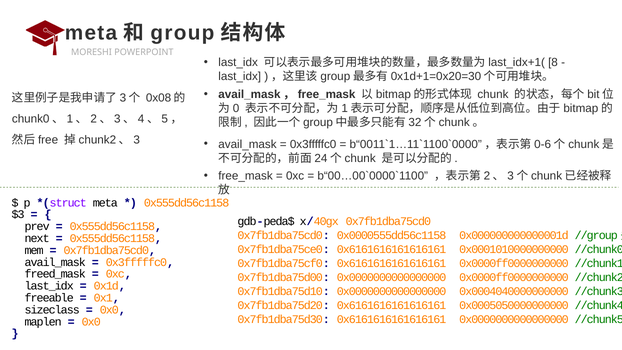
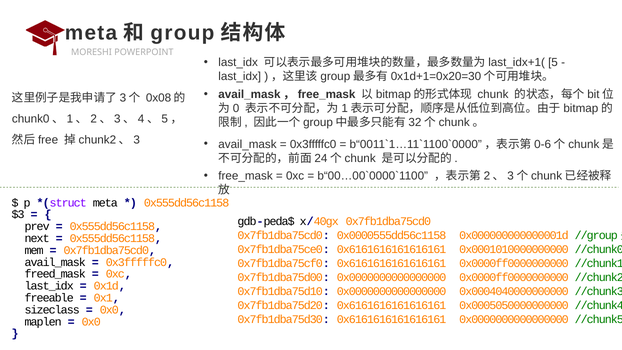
8: 8 -> 5
